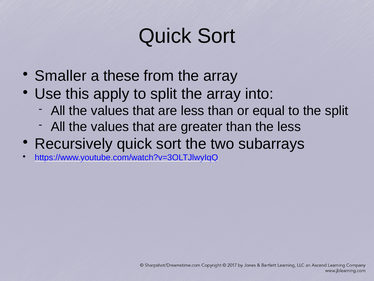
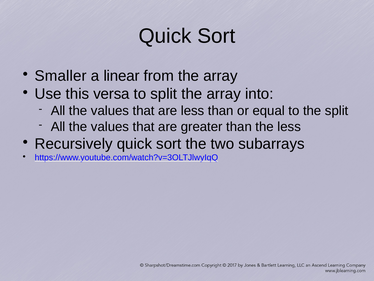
these: these -> linear
apply: apply -> versa
